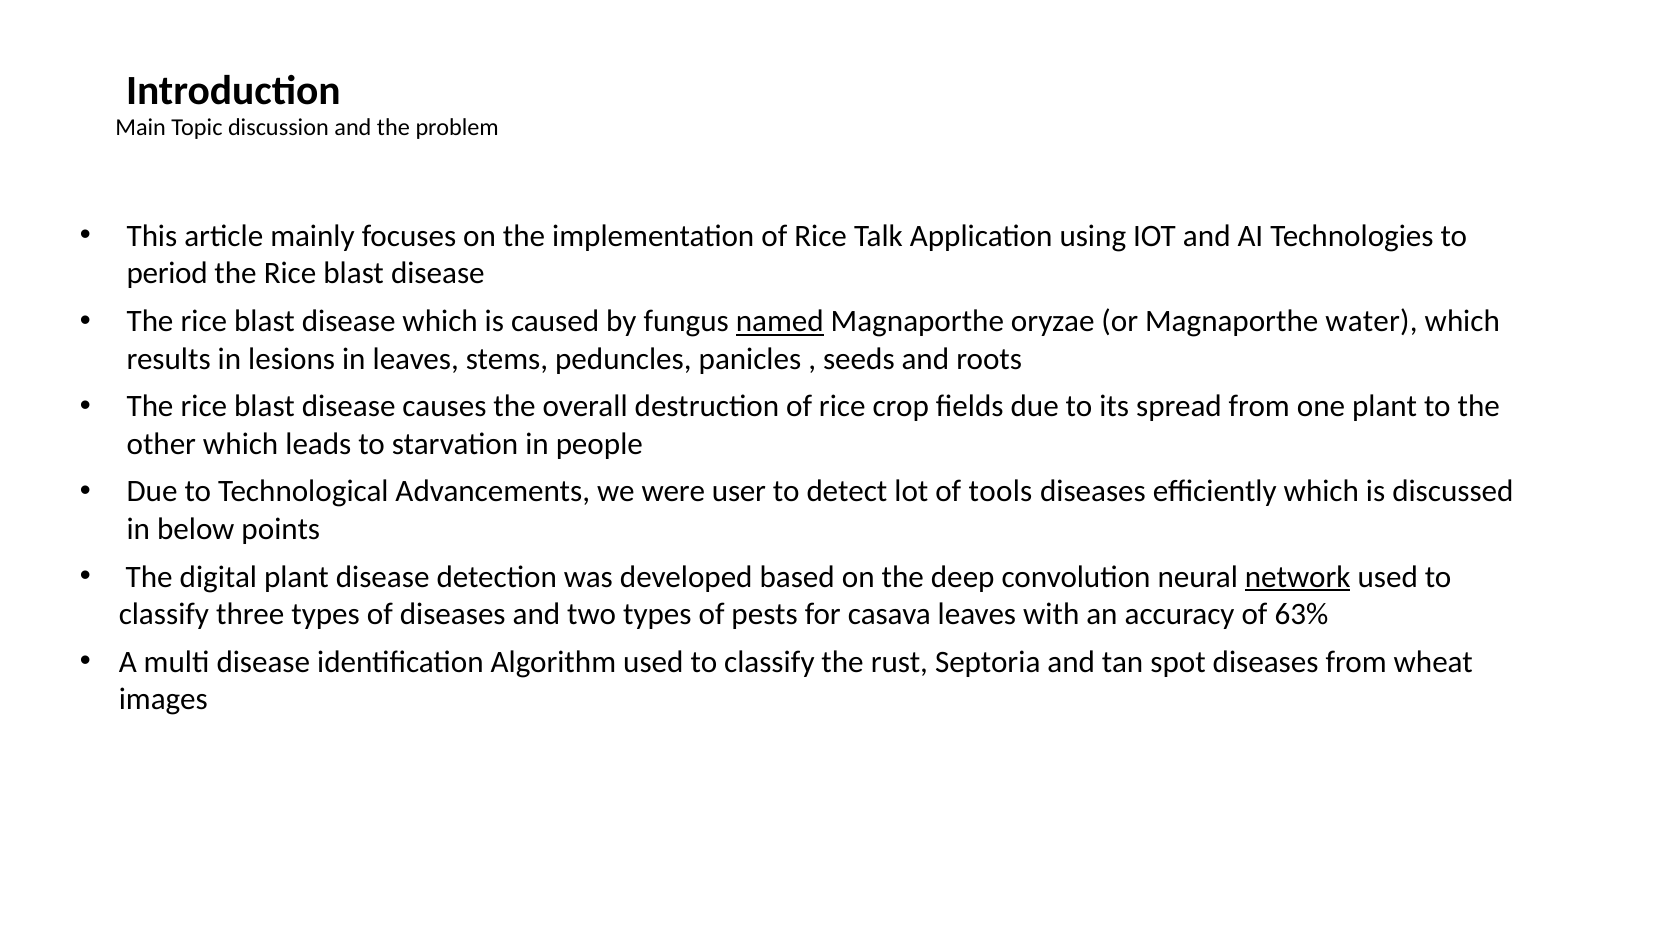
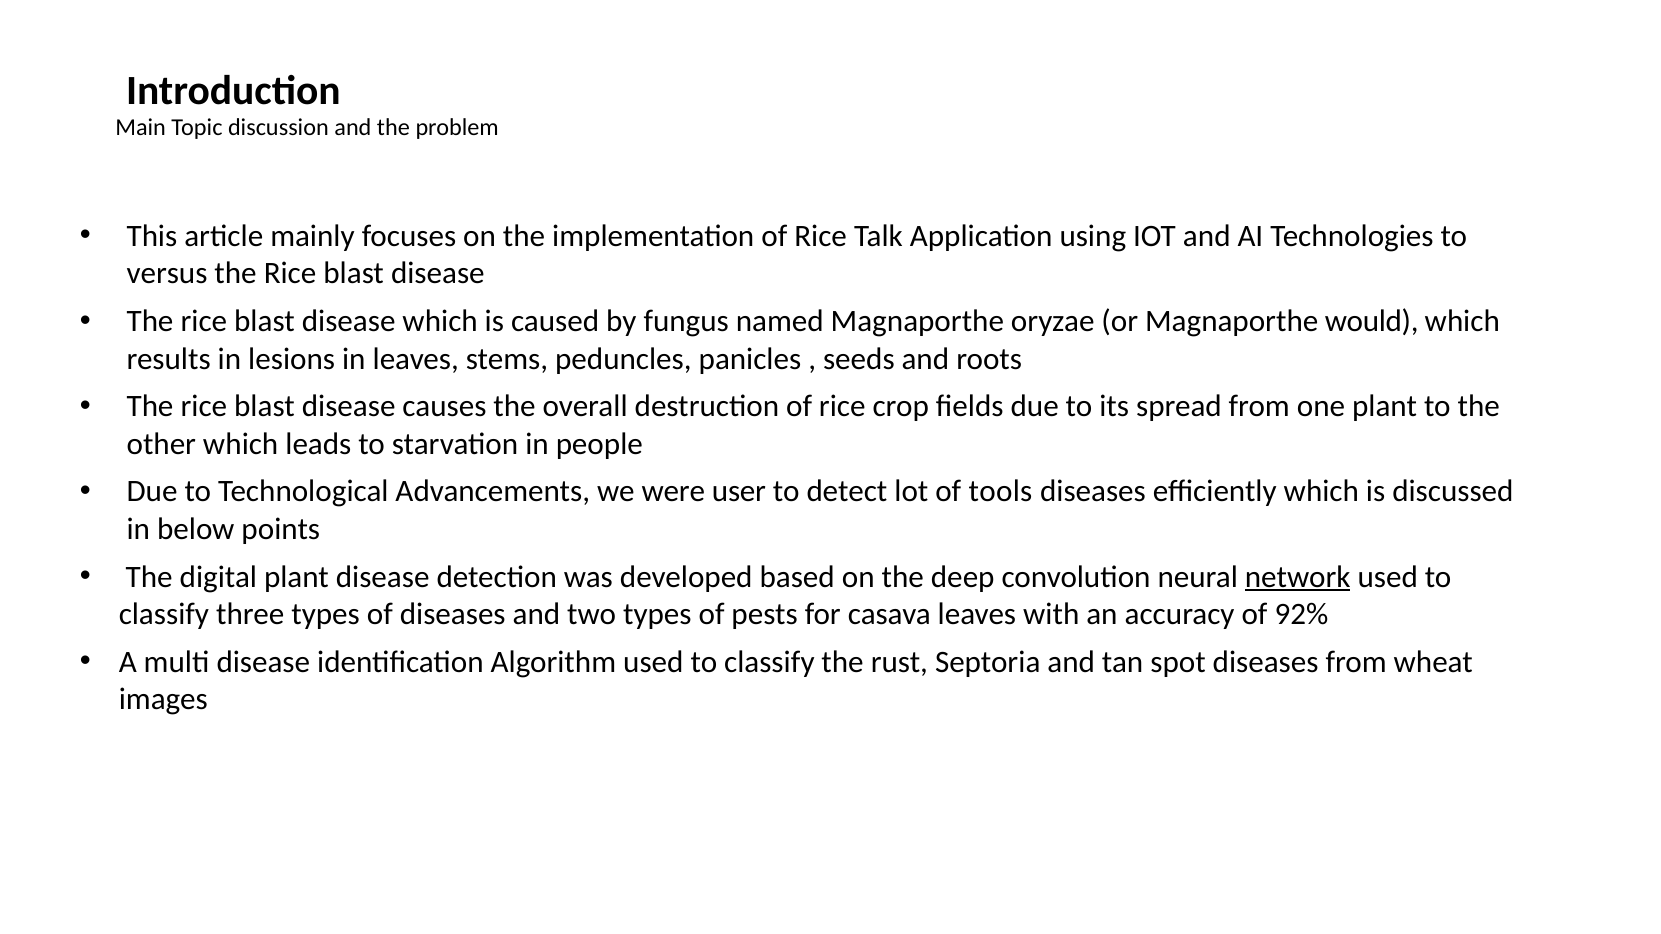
period: period -> versus
named underline: present -> none
water: water -> would
63%: 63% -> 92%
